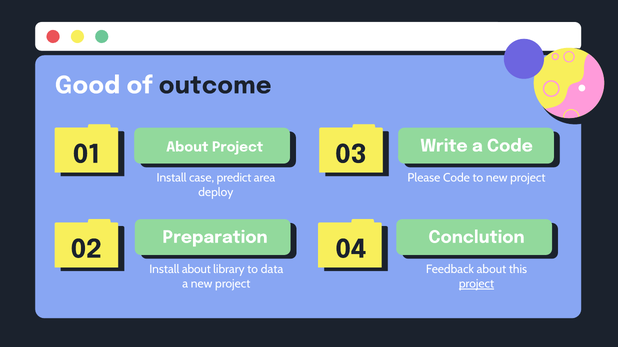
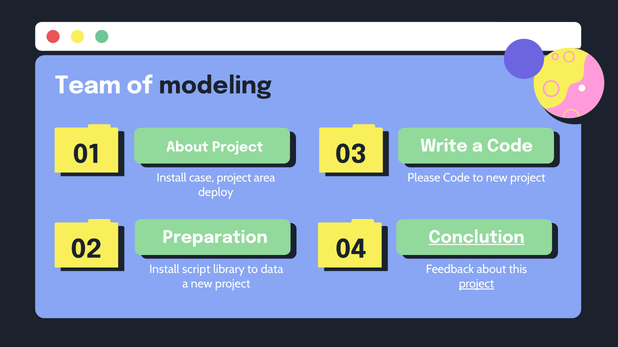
Good: Good -> Team
outcome: outcome -> modeling
case predict: predict -> project
Conclution underline: none -> present
Install about: about -> script
